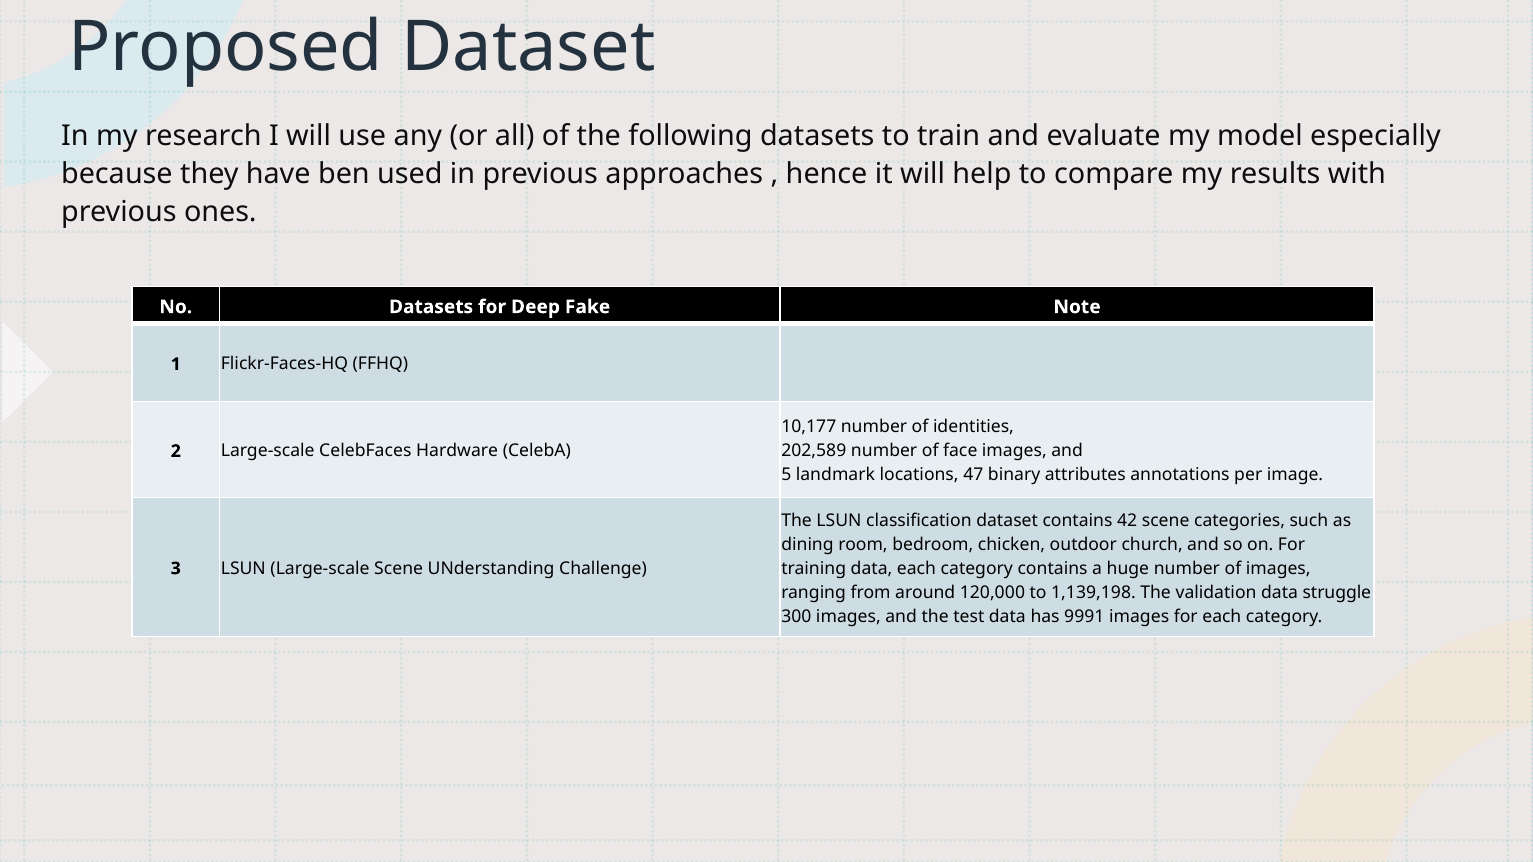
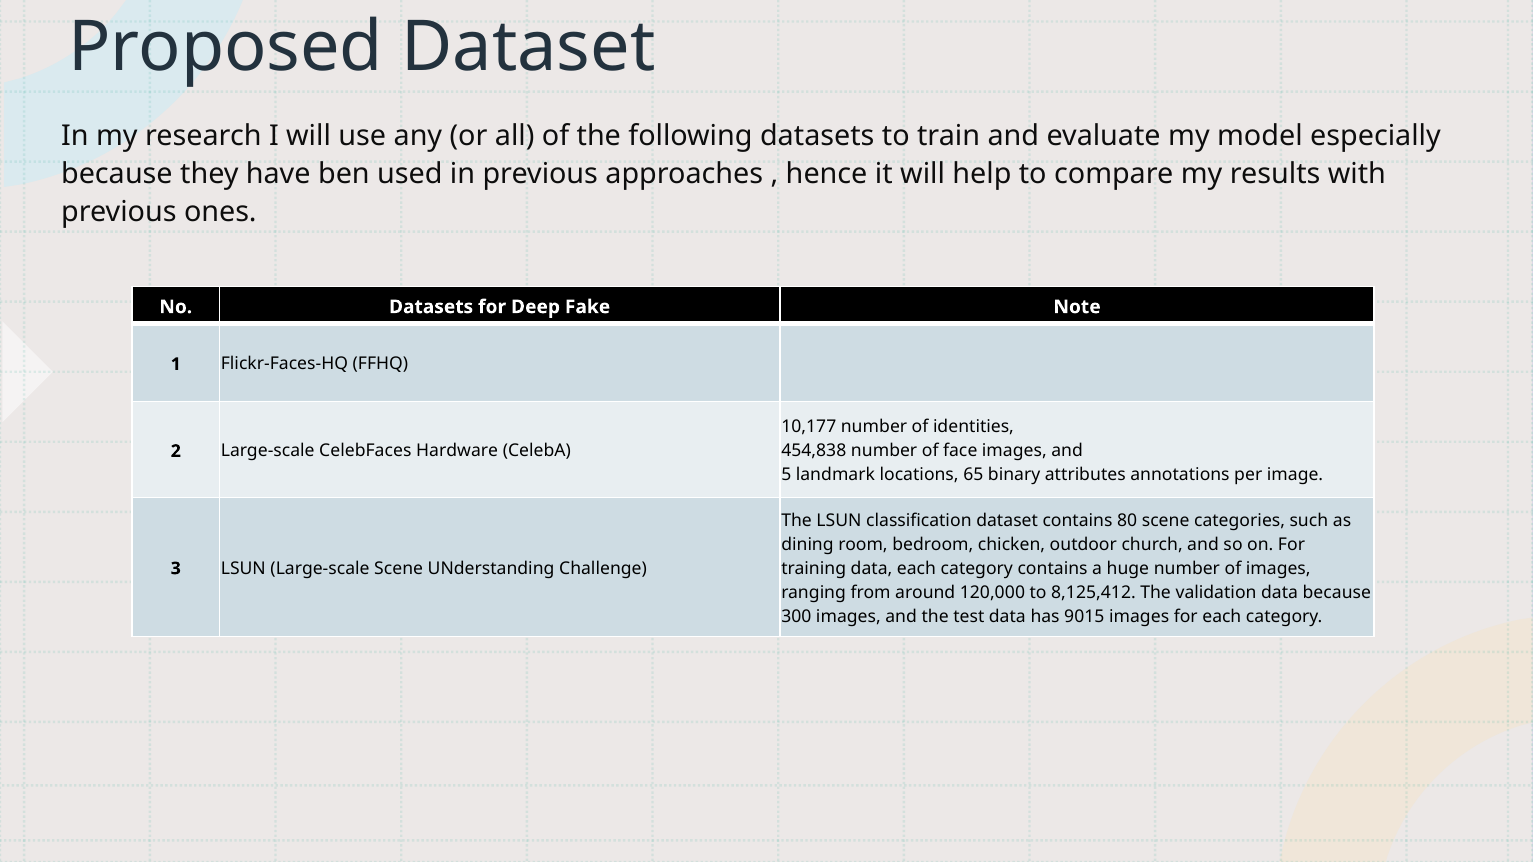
202,589: 202,589 -> 454,838
47: 47 -> 65
42: 42 -> 80
1,139,198: 1,139,198 -> 8,125,412
data struggle: struggle -> because
9991: 9991 -> 9015
